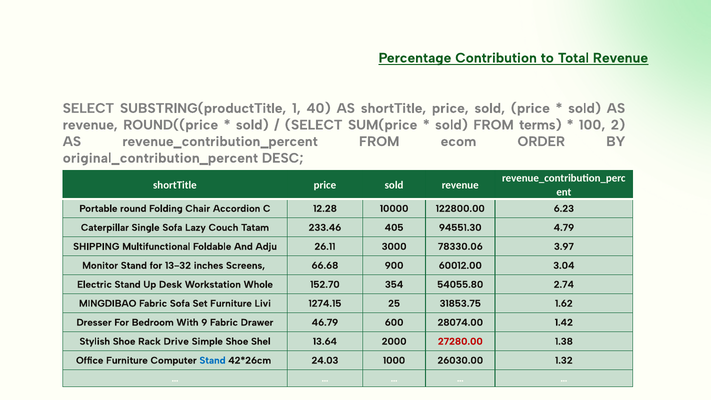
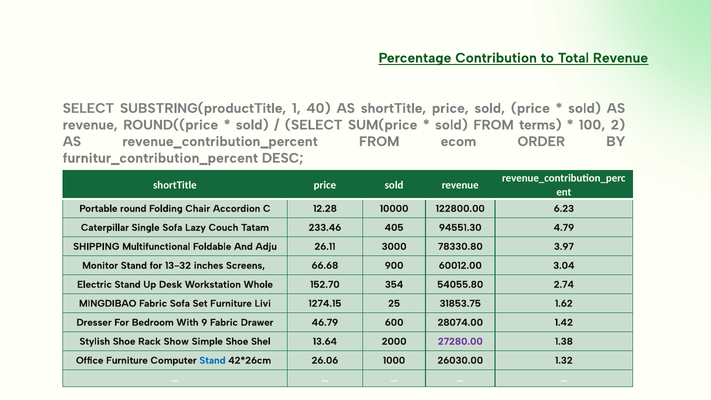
original_contribution_percent: original_contribution_percent -> furnitur_contribution_percent
78330.06: 78330.06 -> 78330.80
Drive: Drive -> Show
27280.00 colour: red -> purple
24.03: 24.03 -> 26.06
